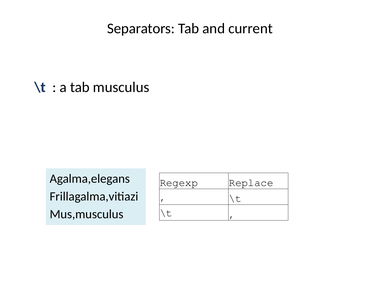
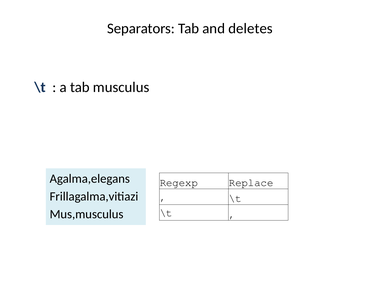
current: current -> deletes
